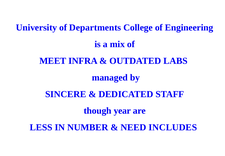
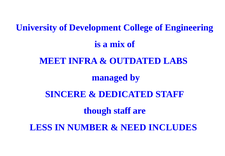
Departments: Departments -> Development
though year: year -> staff
